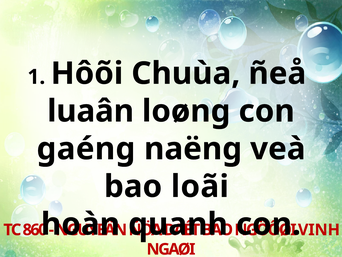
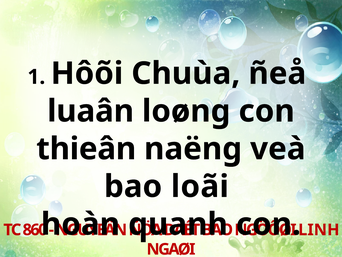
gaéng: gaéng -> thieân
VINH: VINH -> LINH
